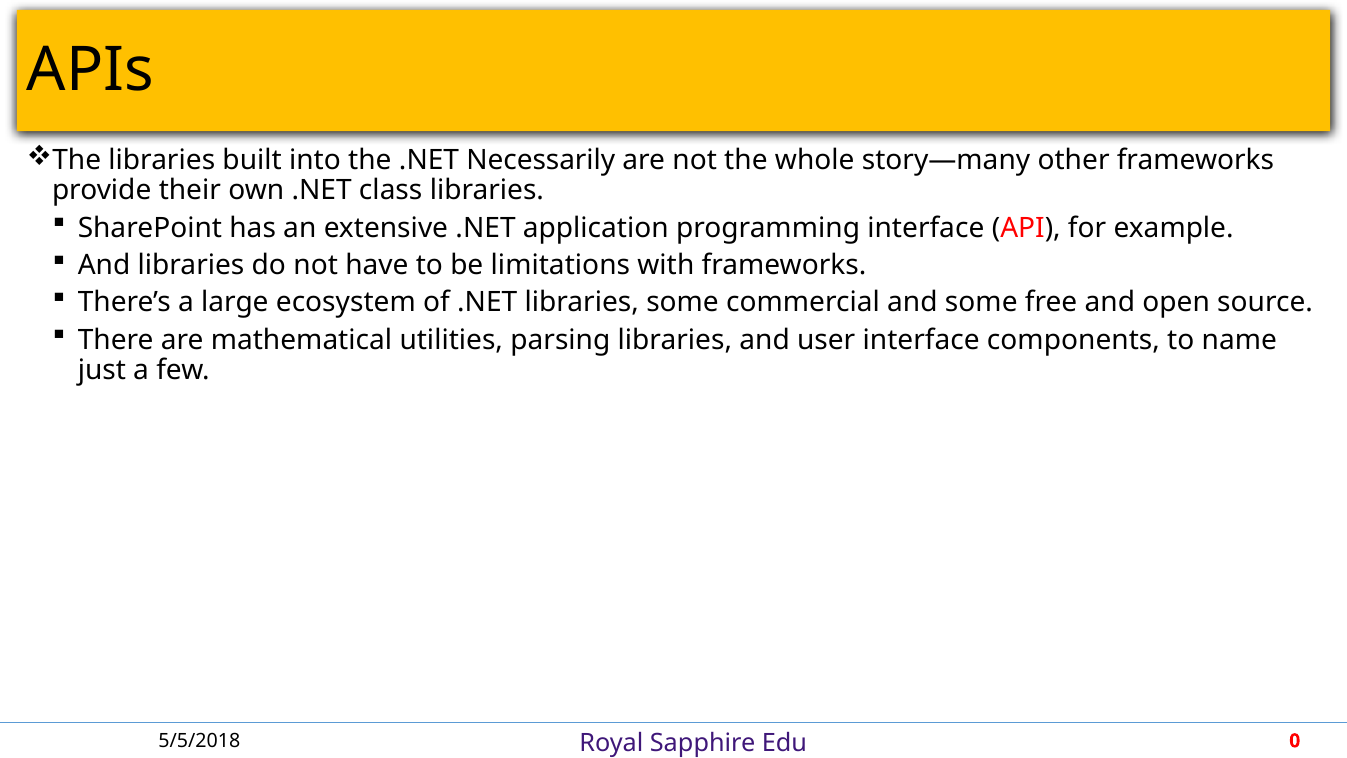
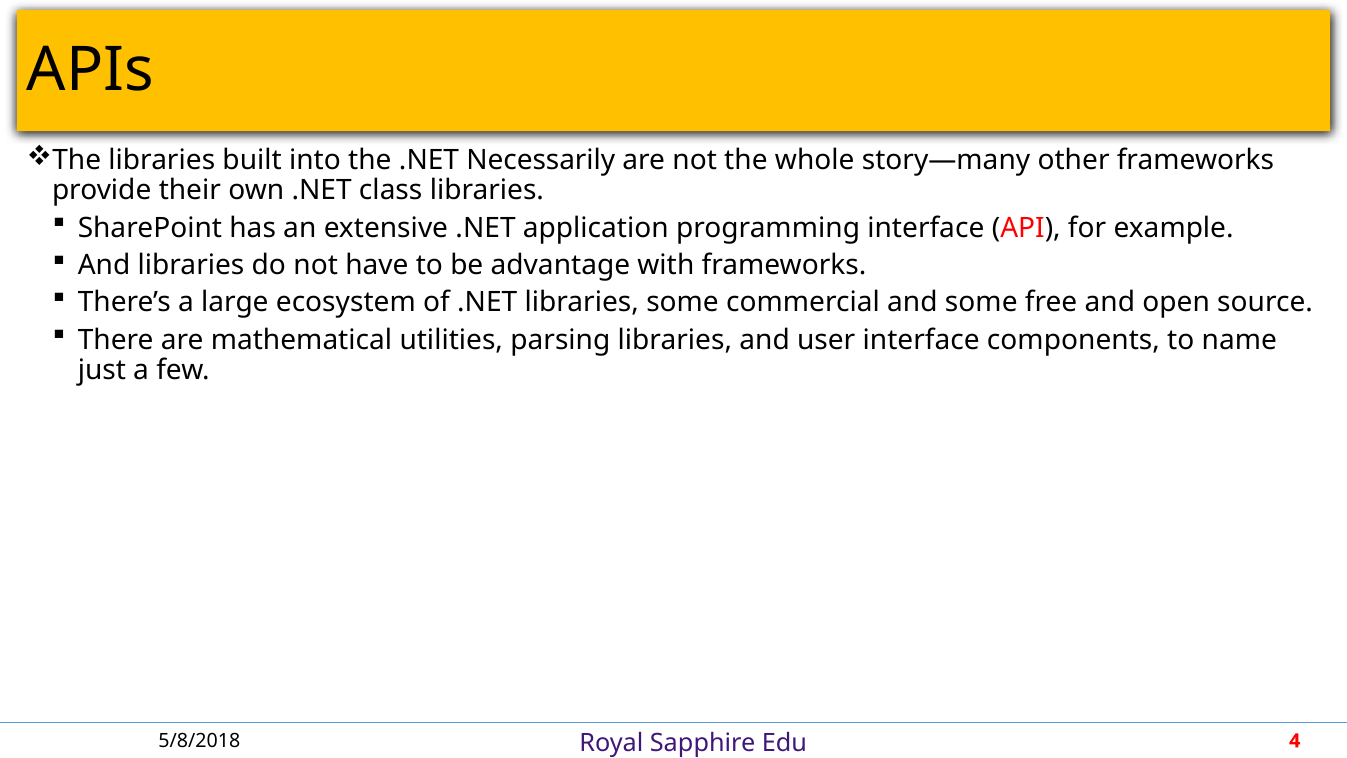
limitations: limitations -> advantage
5/5/2018: 5/5/2018 -> 5/8/2018
0: 0 -> 4
